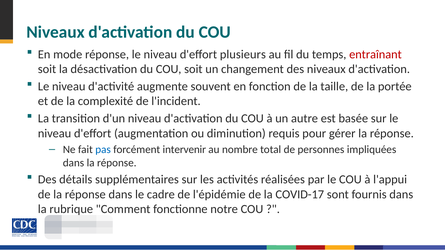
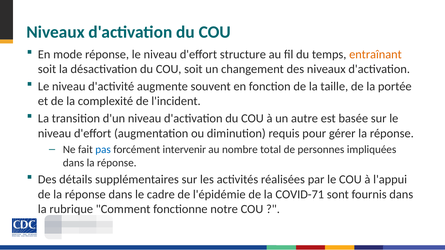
plusieurs: plusieurs -> structure
entraînant colour: red -> orange
COVID-17: COVID-17 -> COVID-71
